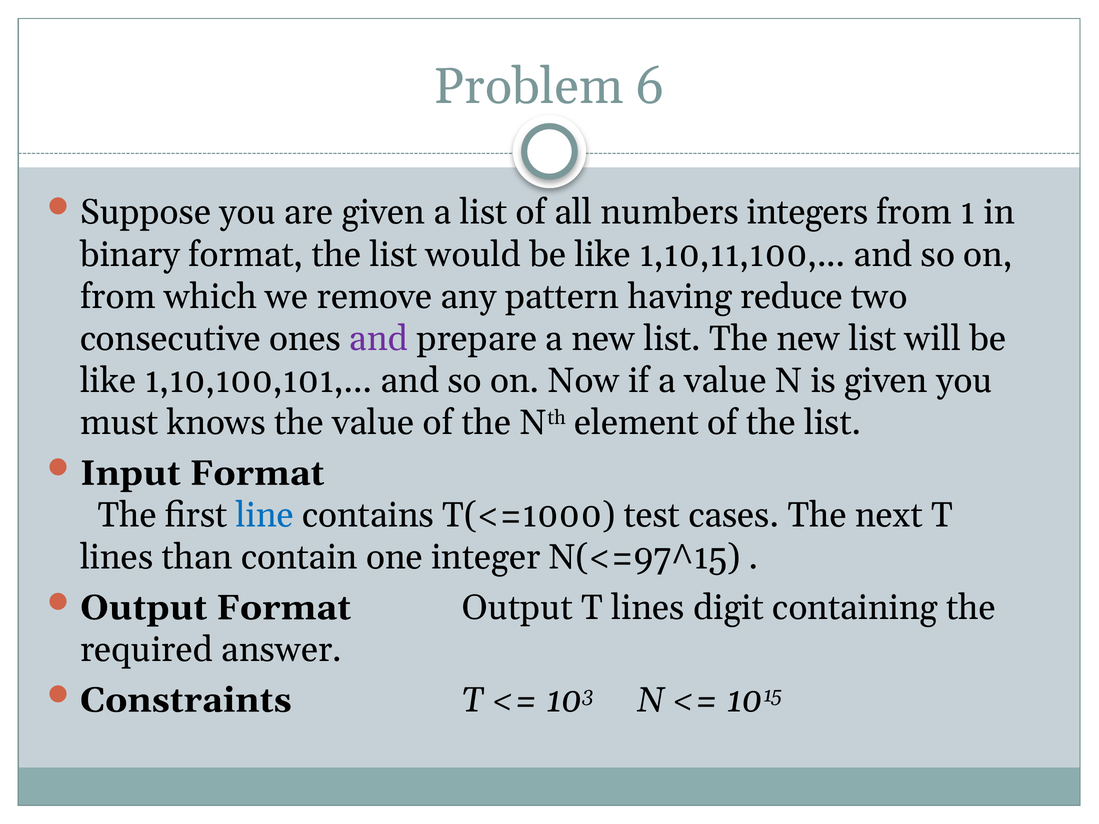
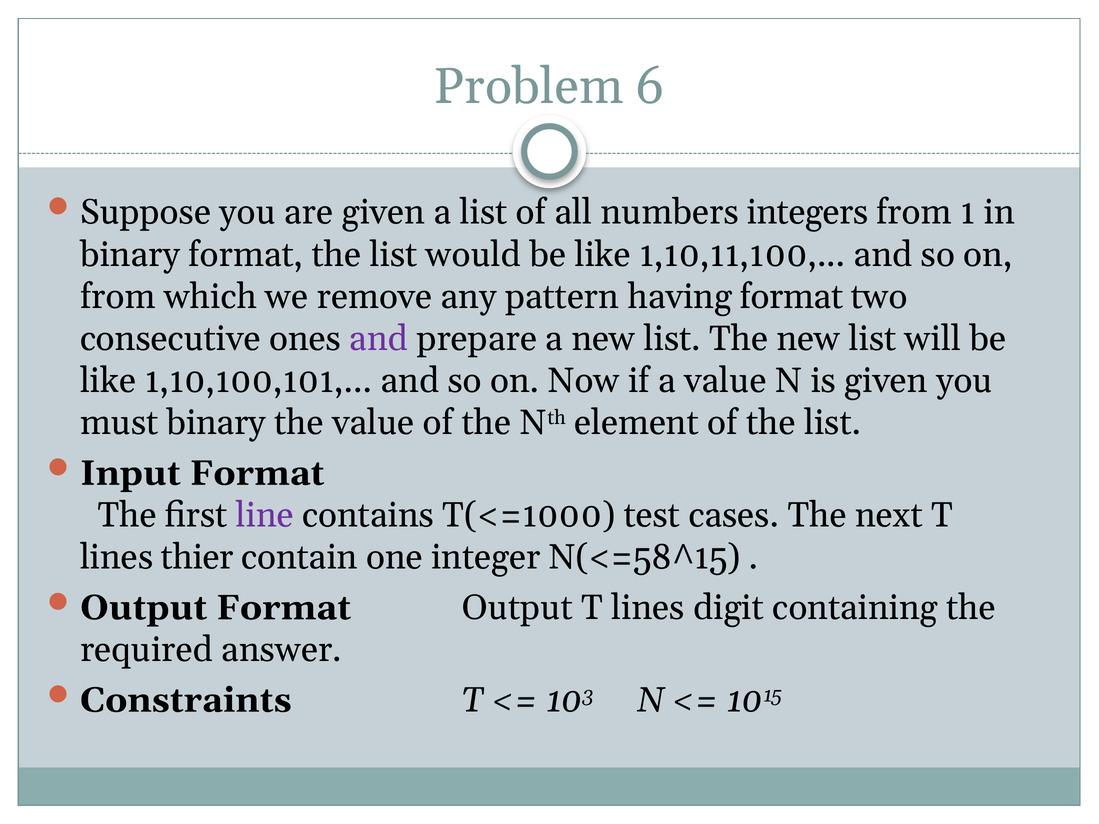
having reduce: reduce -> format
must knows: knows -> binary
line colour: blue -> purple
than: than -> thier
N(<=97^15: N(<=97^15 -> N(<=58^15
